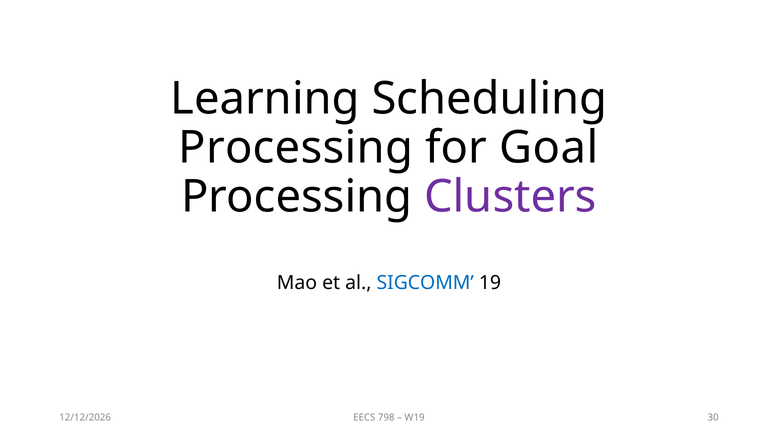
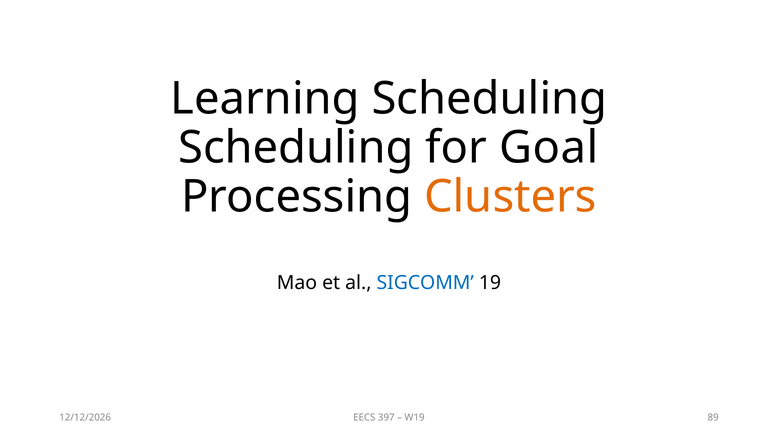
Processing at (296, 148): Processing -> Scheduling
Clusters colour: purple -> orange
798: 798 -> 397
30: 30 -> 89
